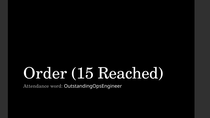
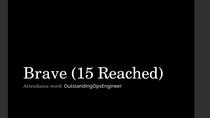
Order: Order -> Brave
